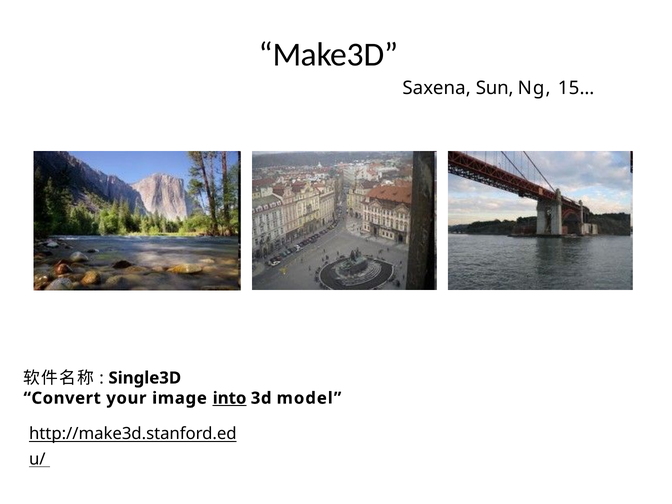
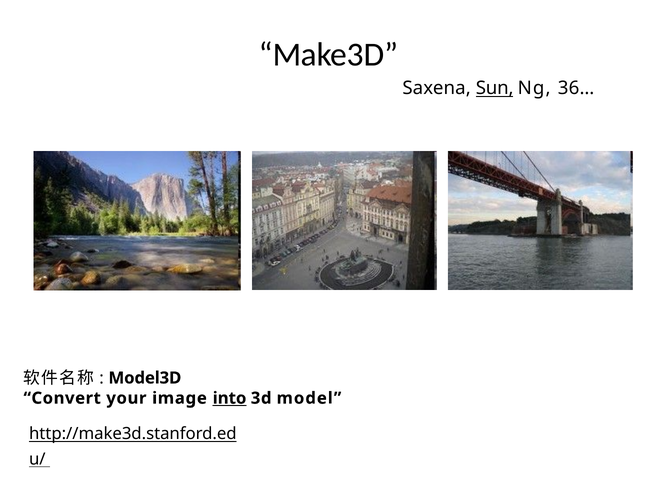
Sun underline: none -> present
15…: 15… -> 36…
Single3D: Single3D -> Model3D
